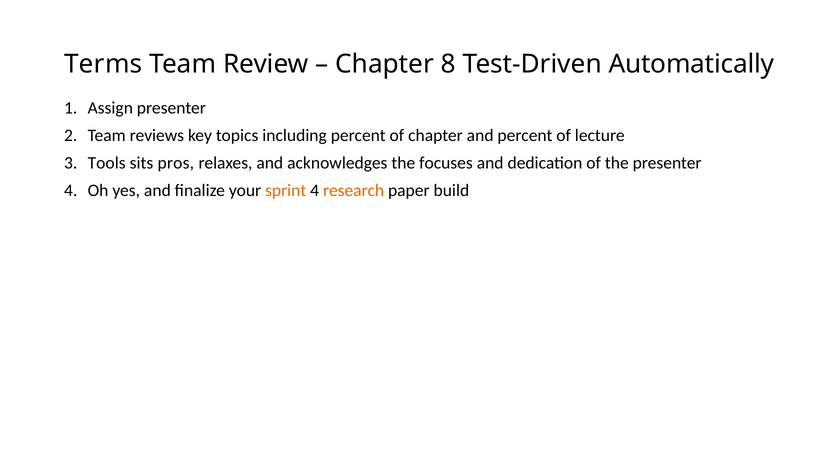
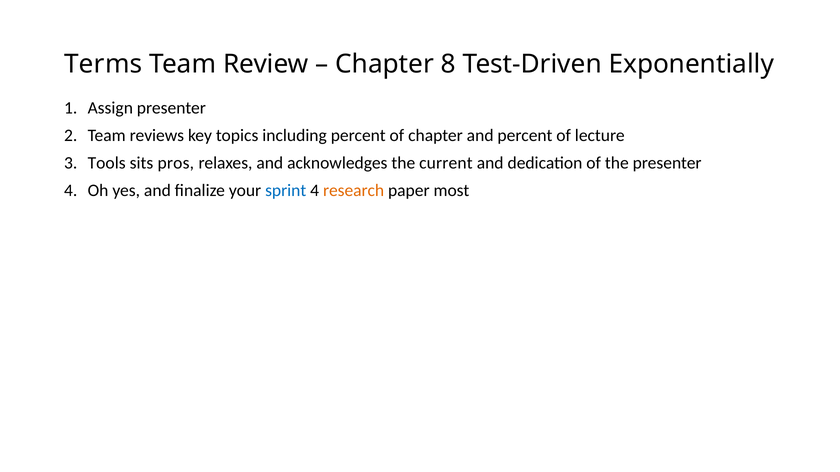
Automatically: Automatically -> Exponentially
focuses: focuses -> current
sprint colour: orange -> blue
build: build -> most
